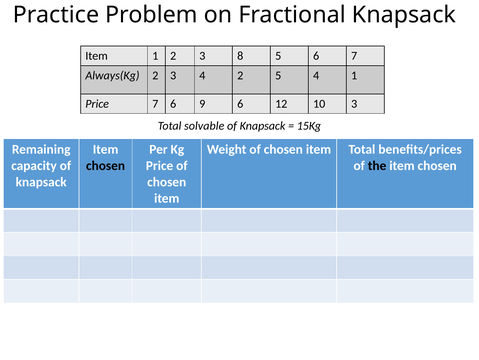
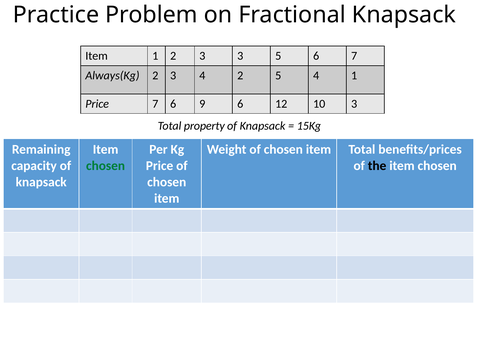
3 8: 8 -> 3
solvable: solvable -> property
chosen at (106, 165) colour: black -> green
